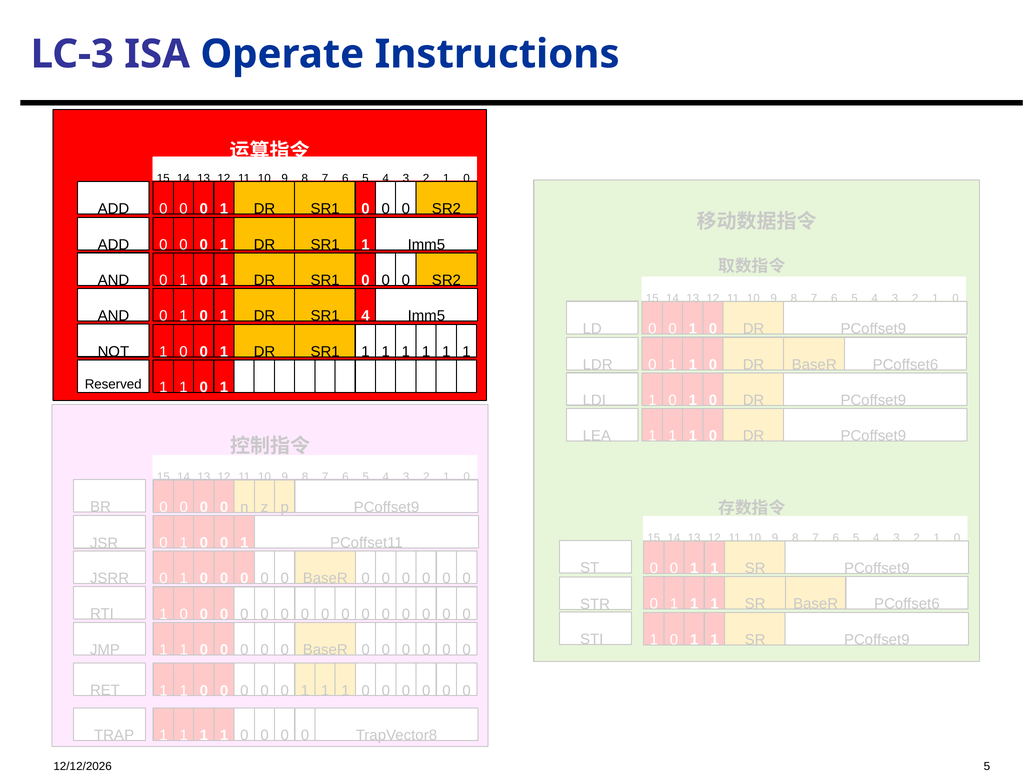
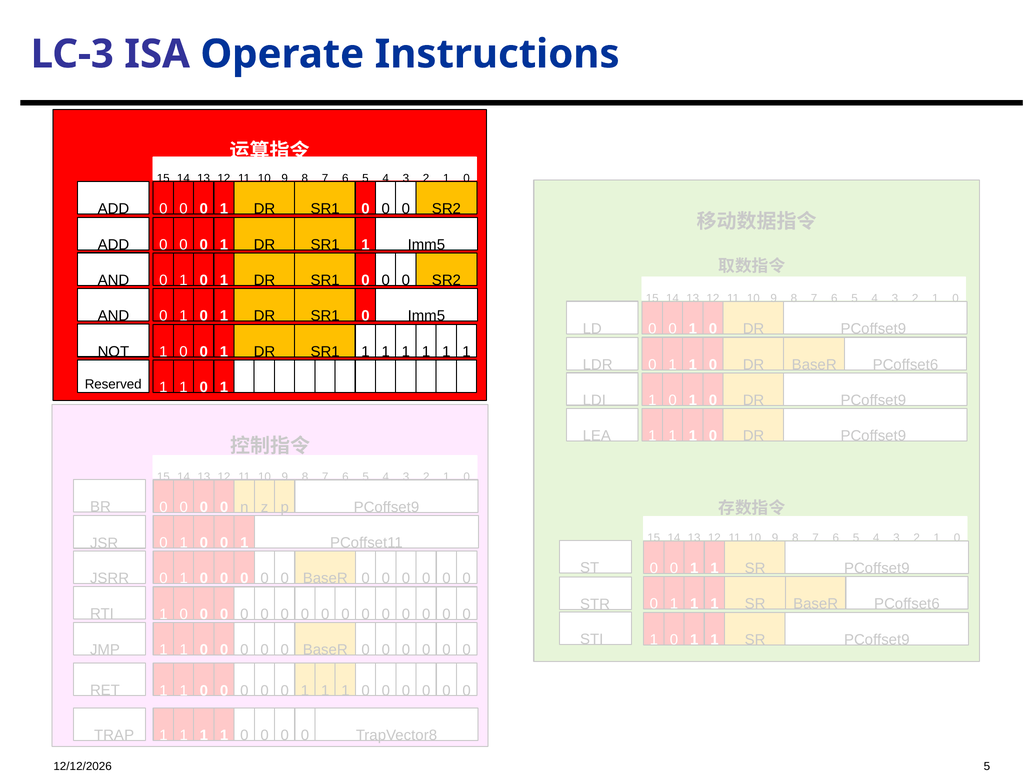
4 at (365, 316): 4 -> 0
